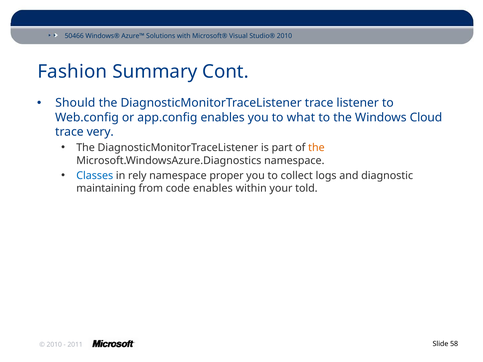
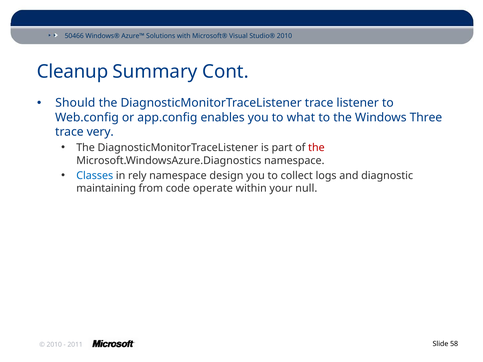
Fashion: Fashion -> Cleanup
Cloud: Cloud -> Three
the at (316, 148) colour: orange -> red
proper: proper -> design
code enables: enables -> operate
told: told -> null
